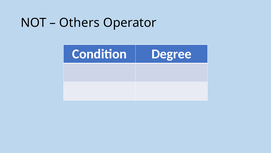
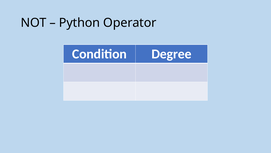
Others: Others -> Python
